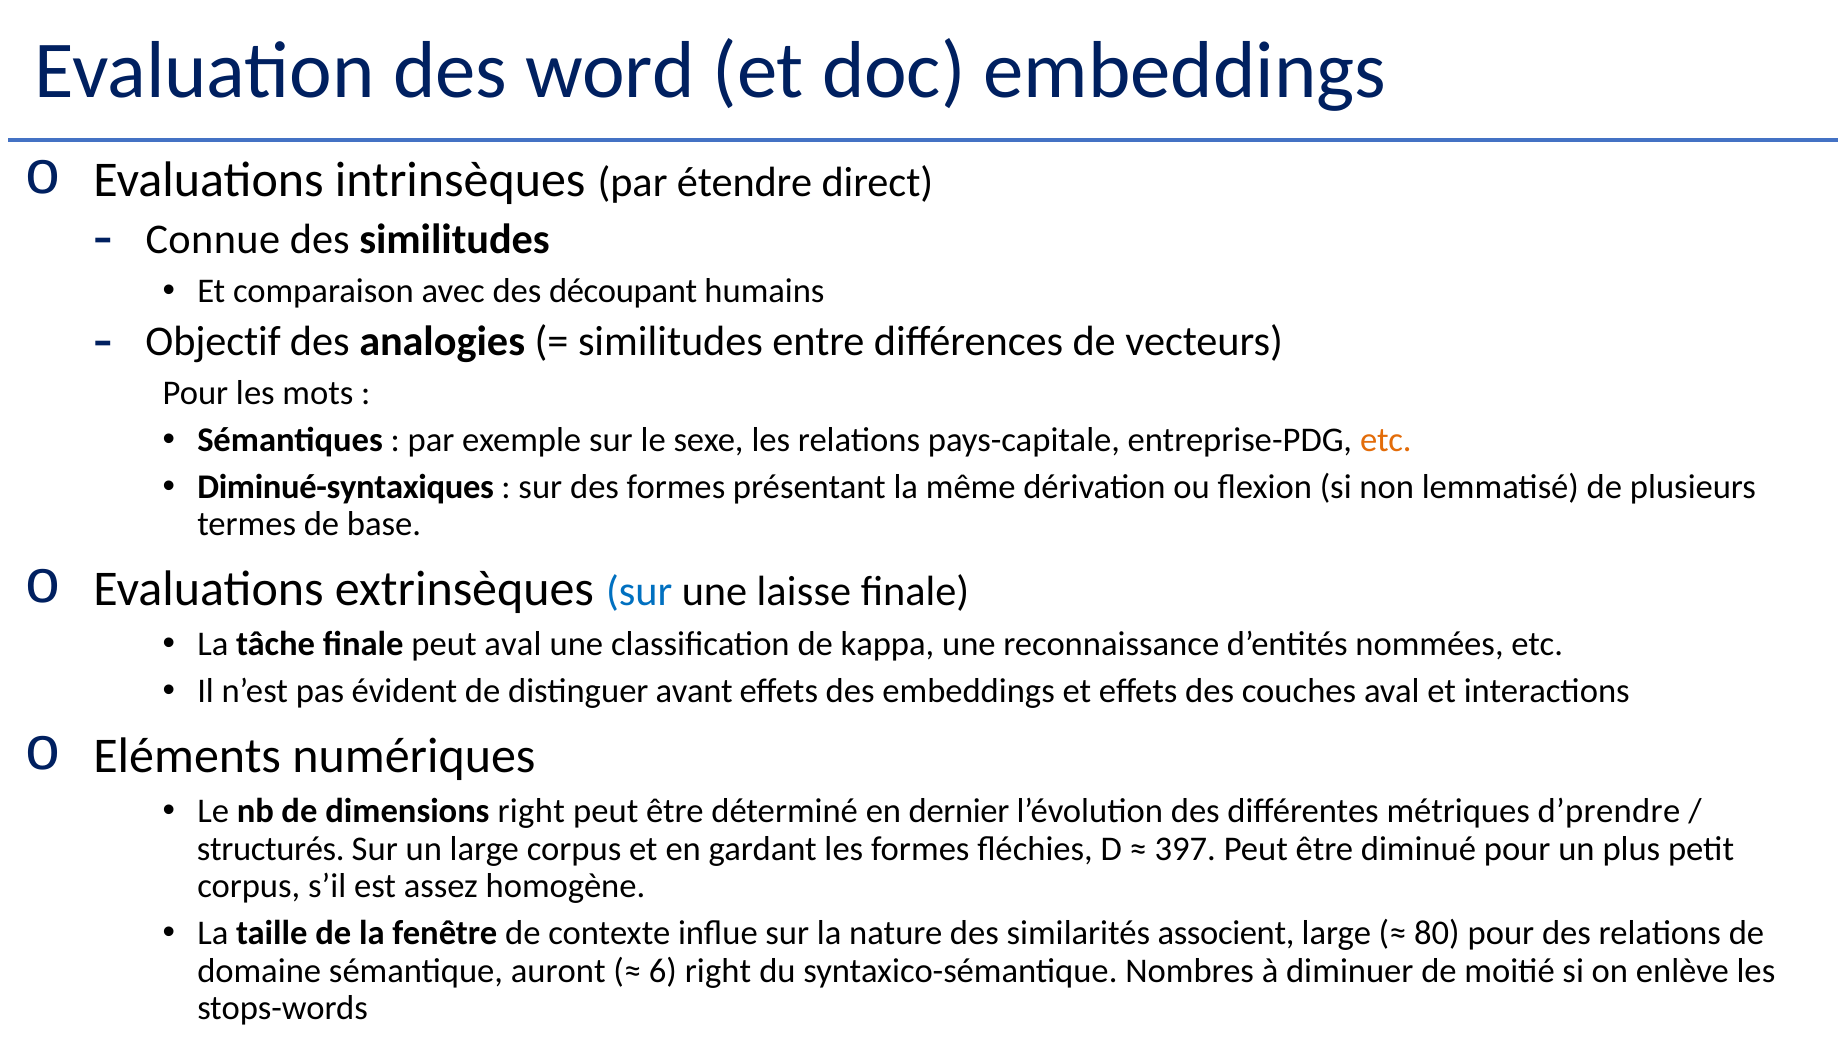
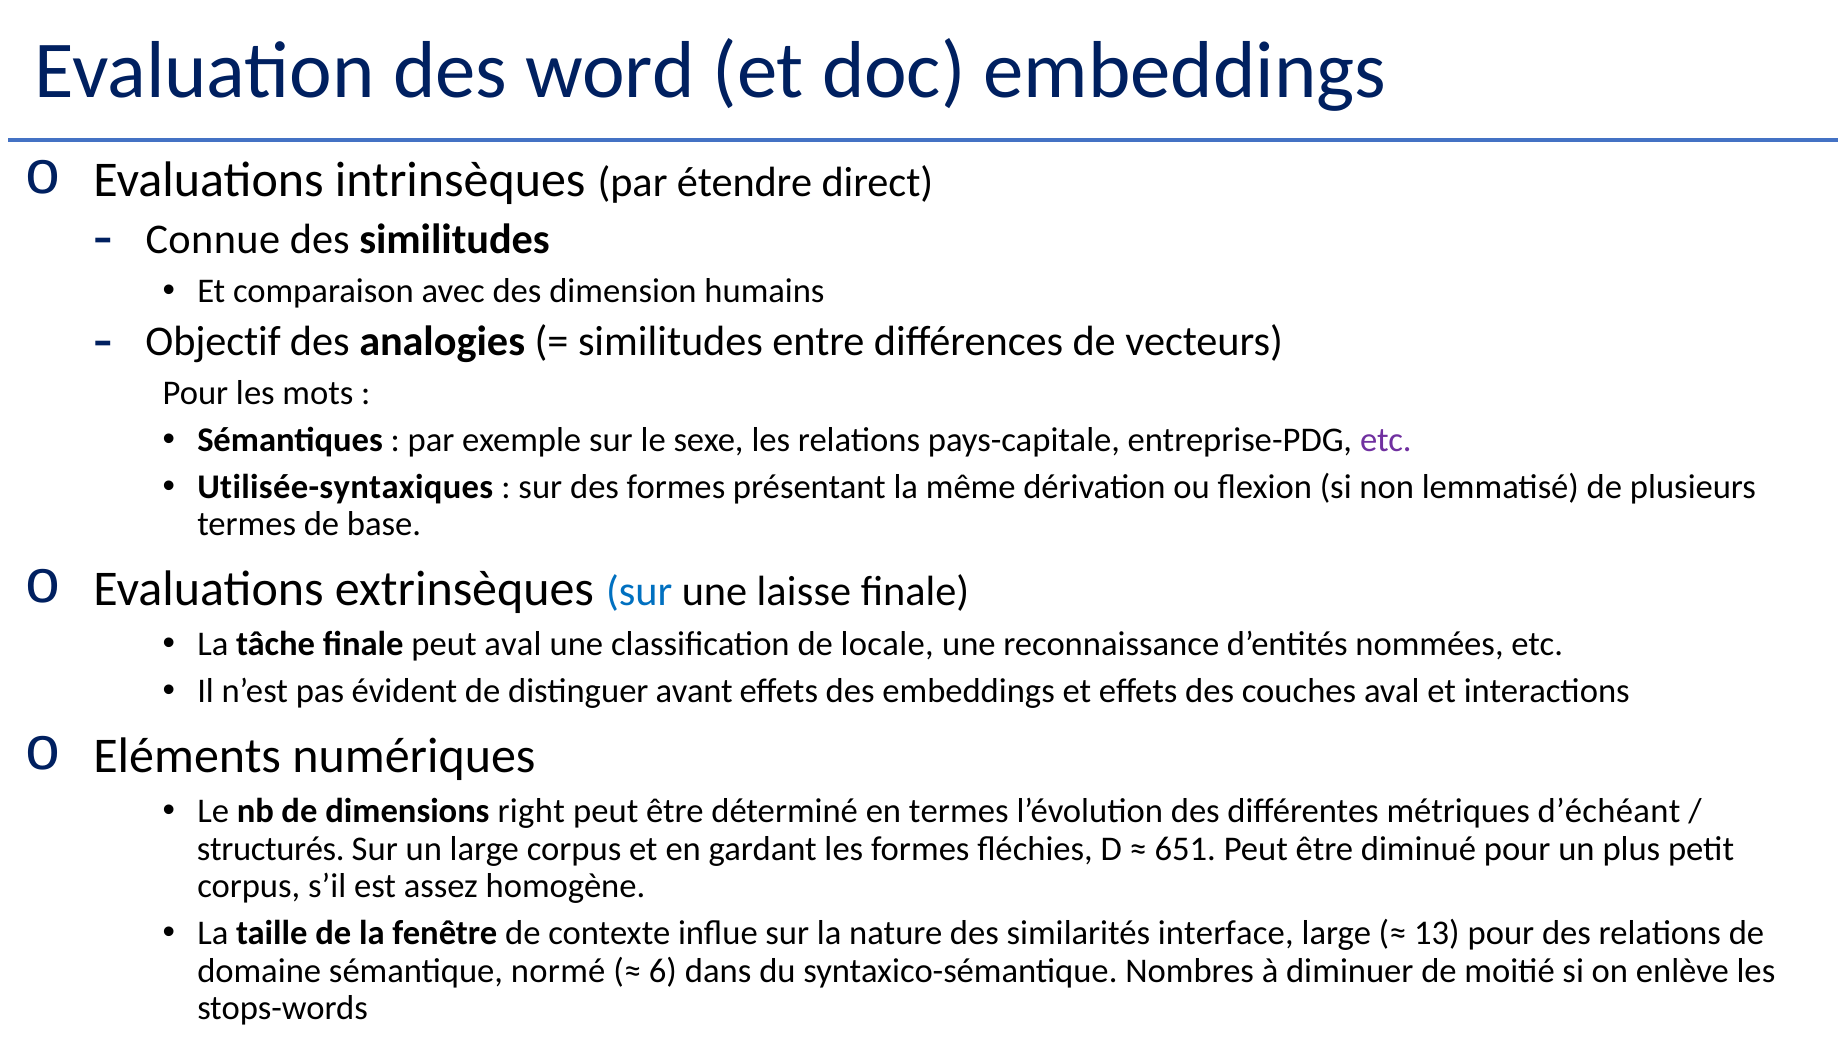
découpant: découpant -> dimension
etc at (1386, 440) colour: orange -> purple
Diminué-syntaxiques: Diminué-syntaxiques -> Utilisée-syntaxiques
kappa: kappa -> locale
en dernier: dernier -> termes
d’prendre: d’prendre -> d’échéant
397: 397 -> 651
associent: associent -> interface
80: 80 -> 13
auront: auront -> normé
6 right: right -> dans
